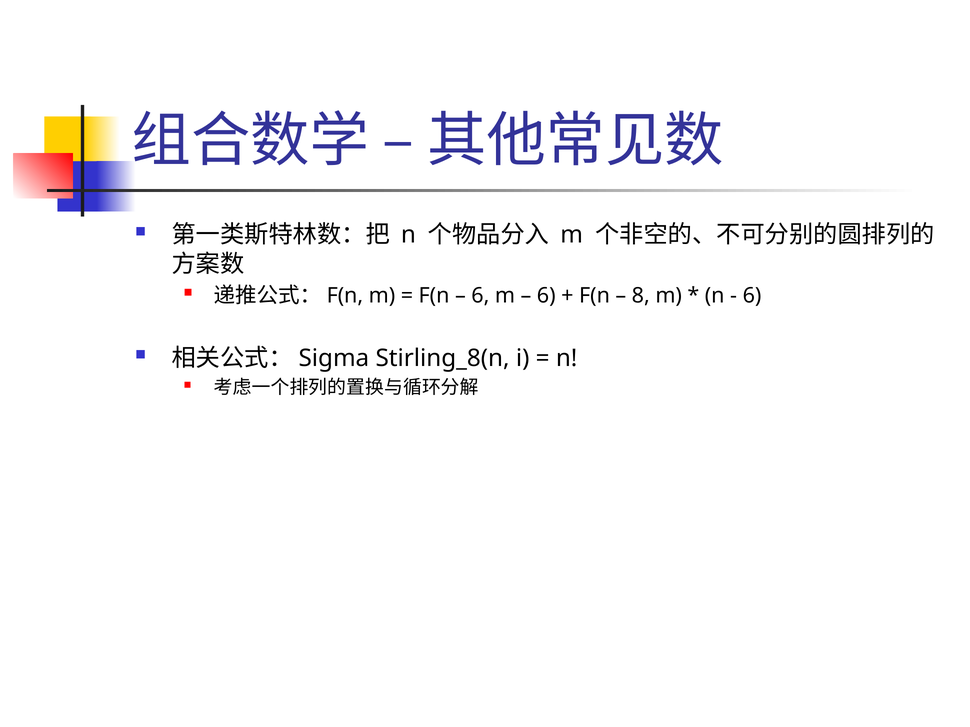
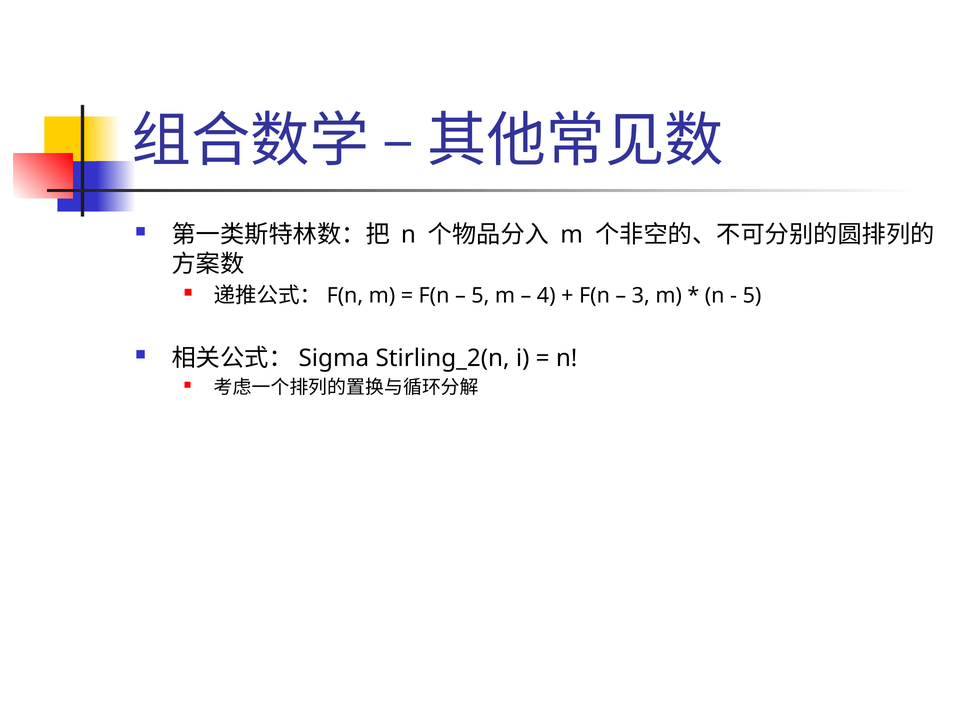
6 at (480, 296): 6 -> 5
6 at (546, 296): 6 -> 4
8: 8 -> 3
6 at (752, 296): 6 -> 5
Stirling_8(n: Stirling_8(n -> Stirling_2(n
